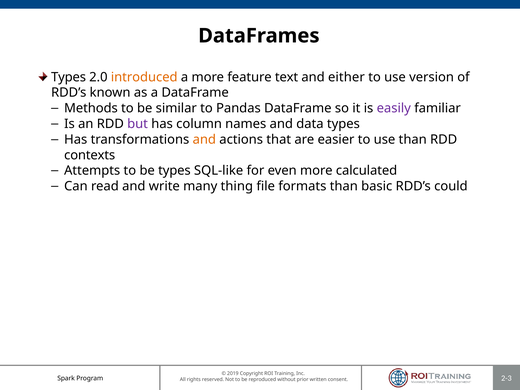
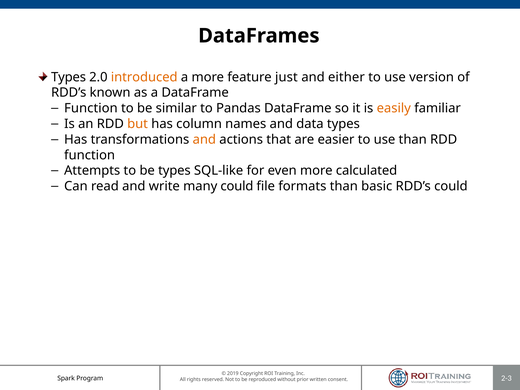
text: text -> just
Methods at (91, 108): Methods -> Function
easily colour: purple -> orange
but colour: purple -> orange
contexts at (90, 155): contexts -> function
many thing: thing -> could
